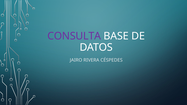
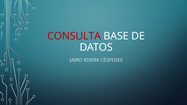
CONSULTA colour: purple -> red
